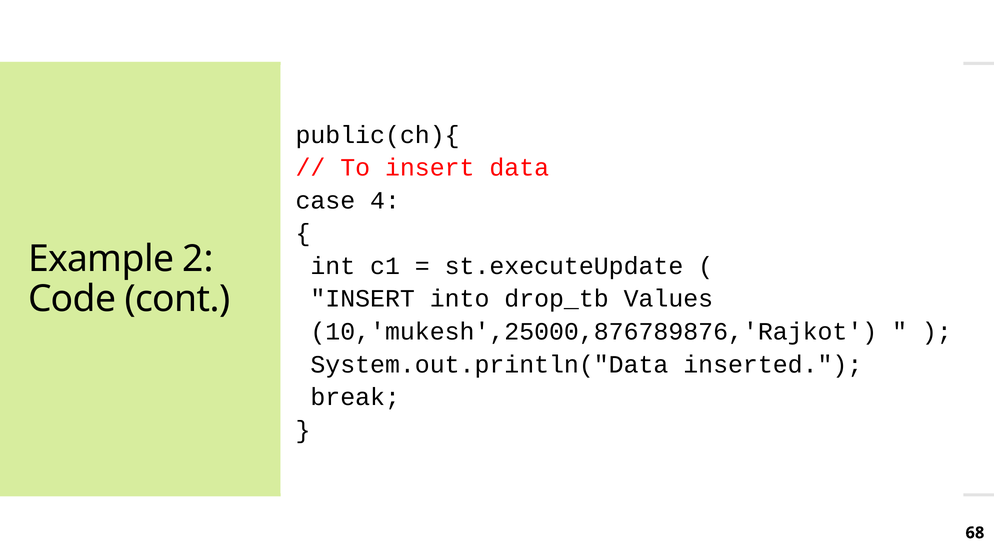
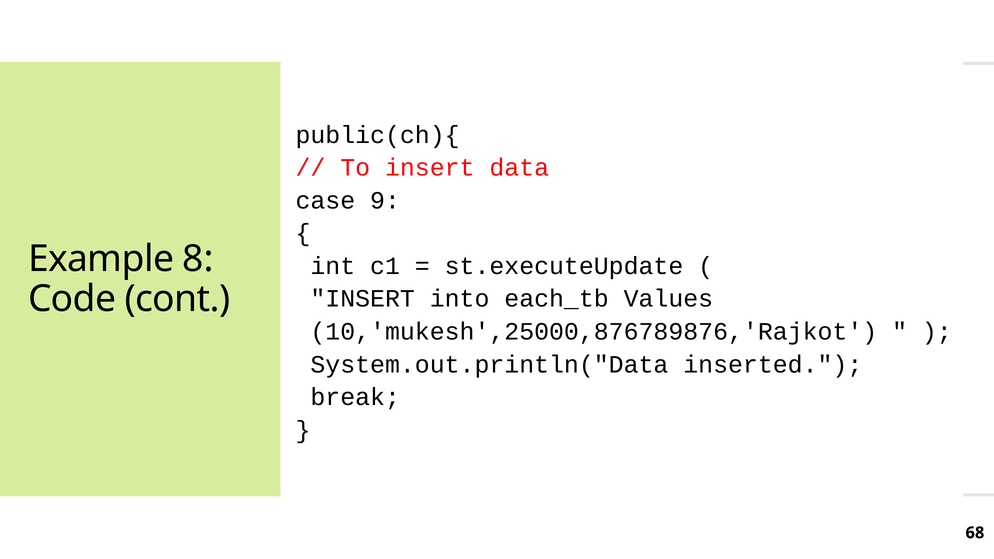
4: 4 -> 9
2: 2 -> 8
drop_tb: drop_tb -> each_tb
